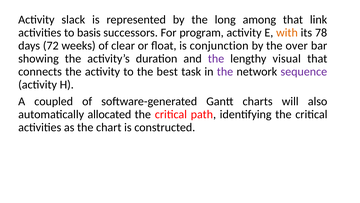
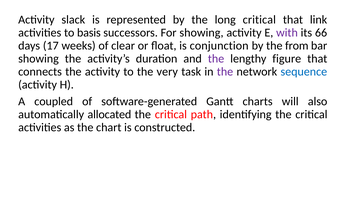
long among: among -> critical
For program: program -> showing
with colour: orange -> purple
78: 78 -> 66
72: 72 -> 17
over: over -> from
visual: visual -> figure
best: best -> very
sequence colour: purple -> blue
